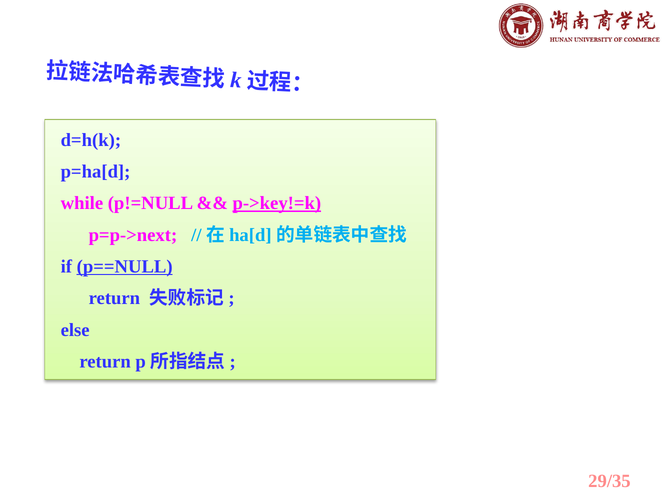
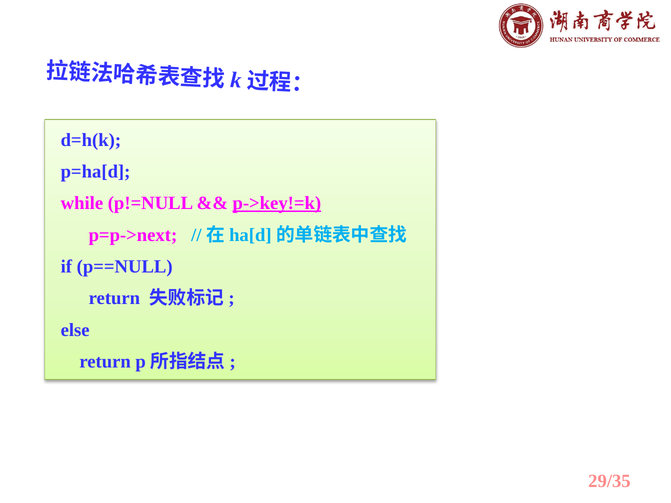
p==NULL underline: present -> none
